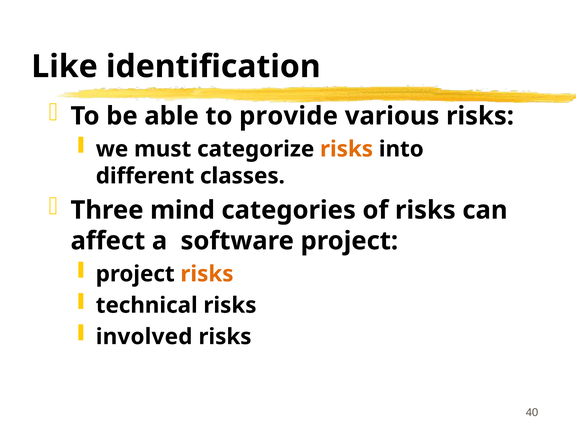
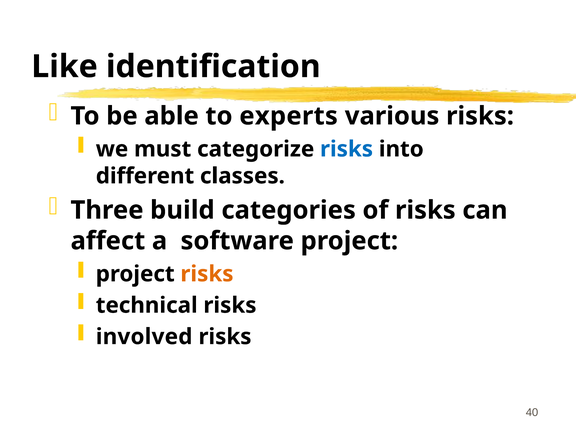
provide: provide -> experts
risks at (347, 149) colour: orange -> blue
mind: mind -> build
